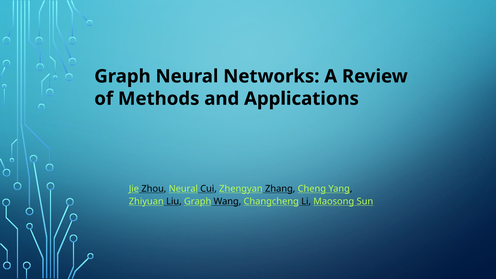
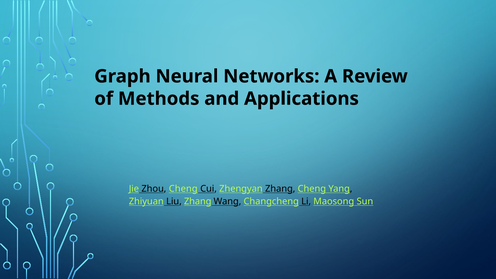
Zhou Neural: Neural -> Cheng
Liu Graph: Graph -> Zhang
